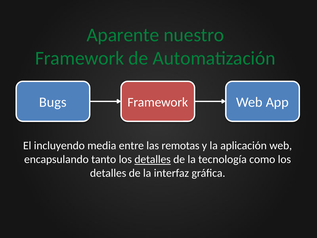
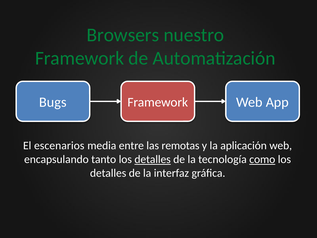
Aparente: Aparente -> Browsers
incluyendo: incluyendo -> escenarios
como underline: none -> present
